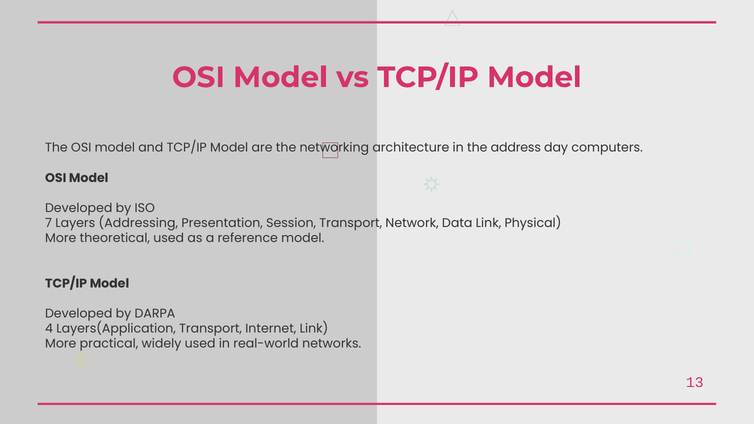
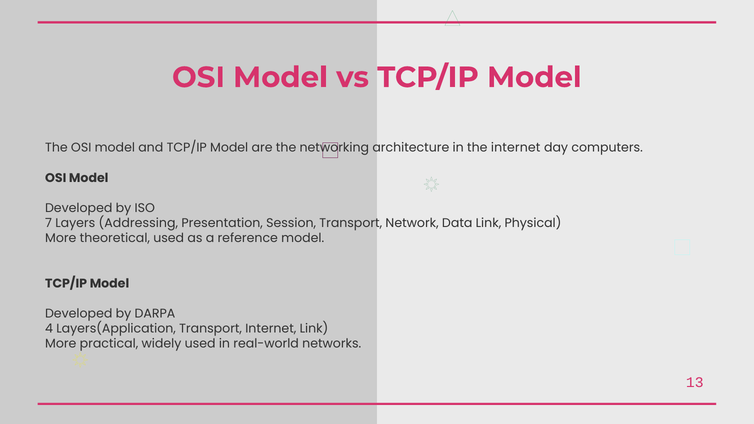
the address: address -> internet
